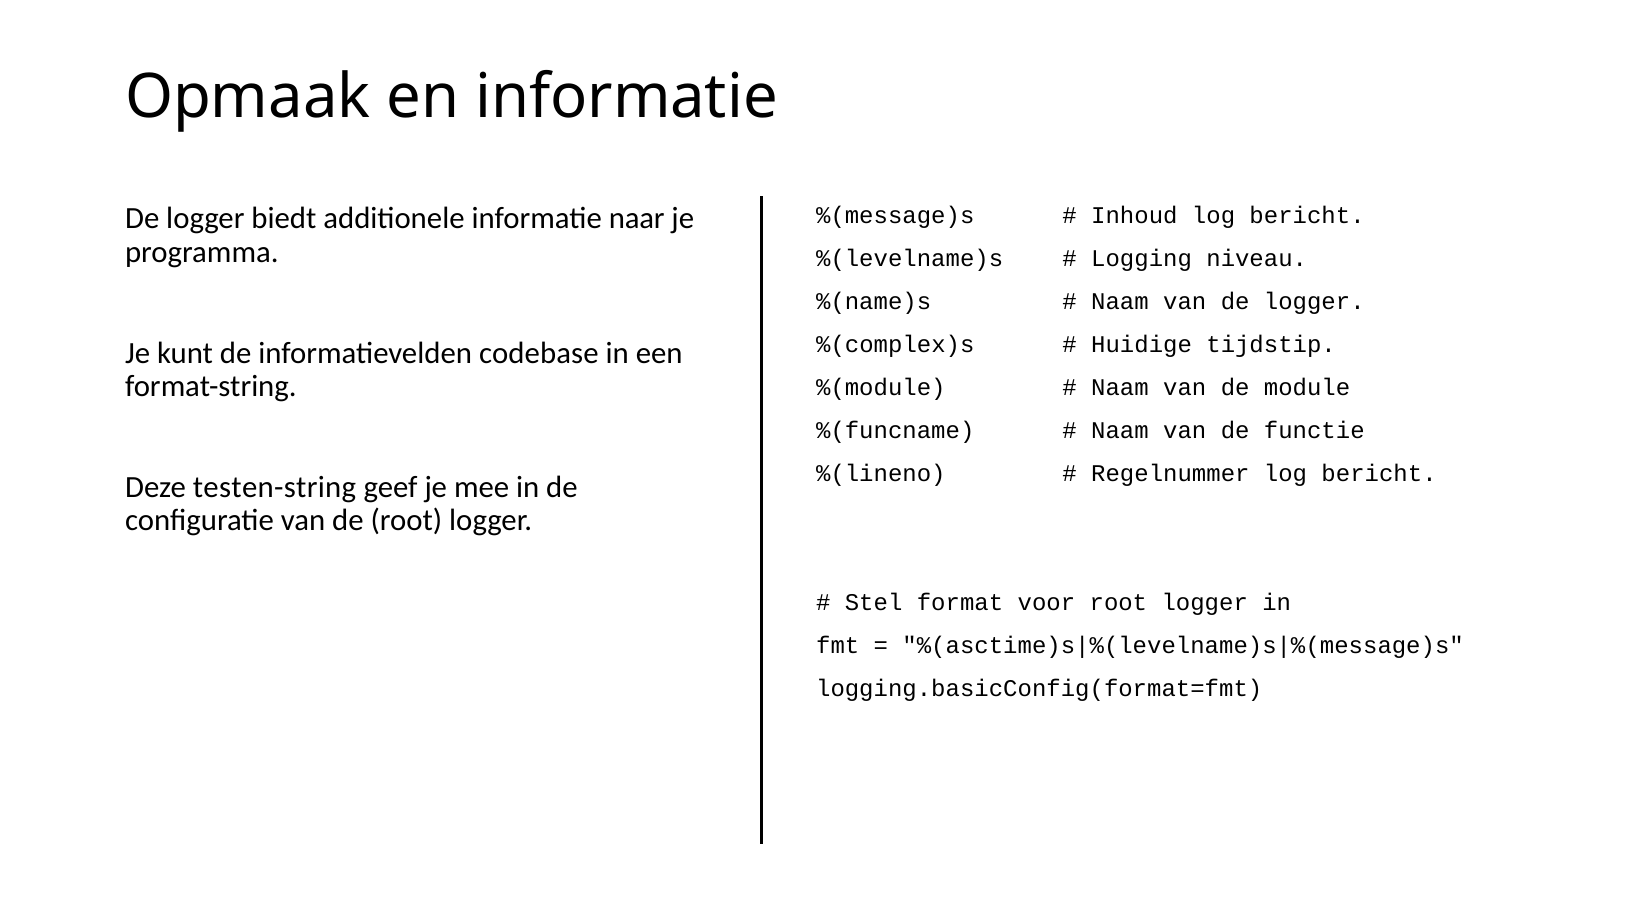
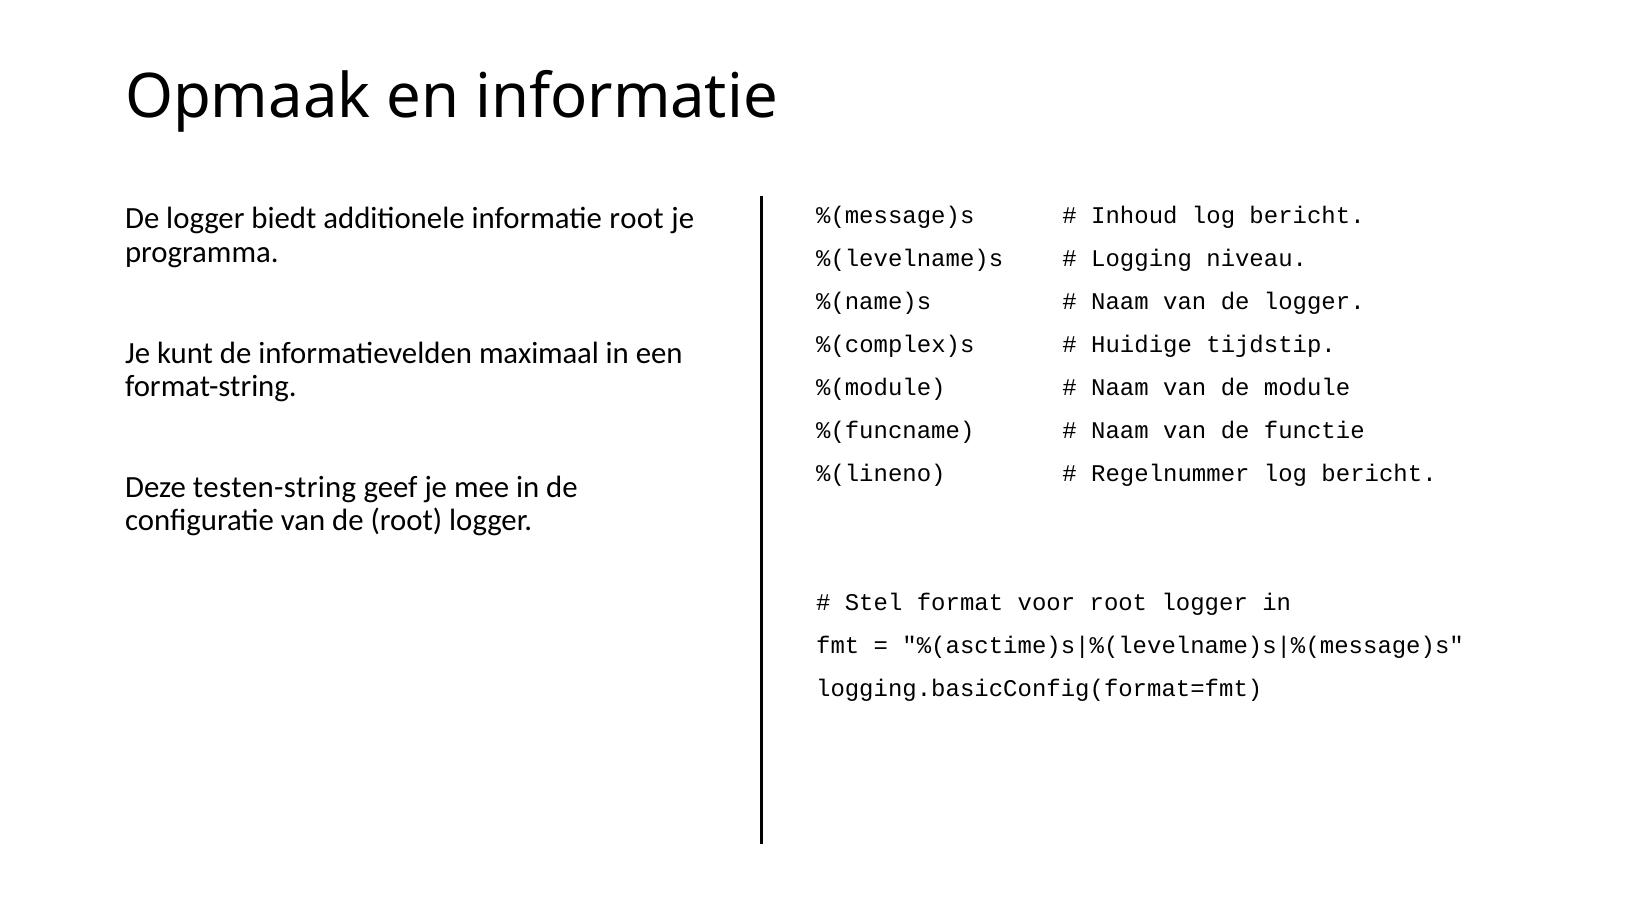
informatie naar: naar -> root
codebase: codebase -> maximaal
